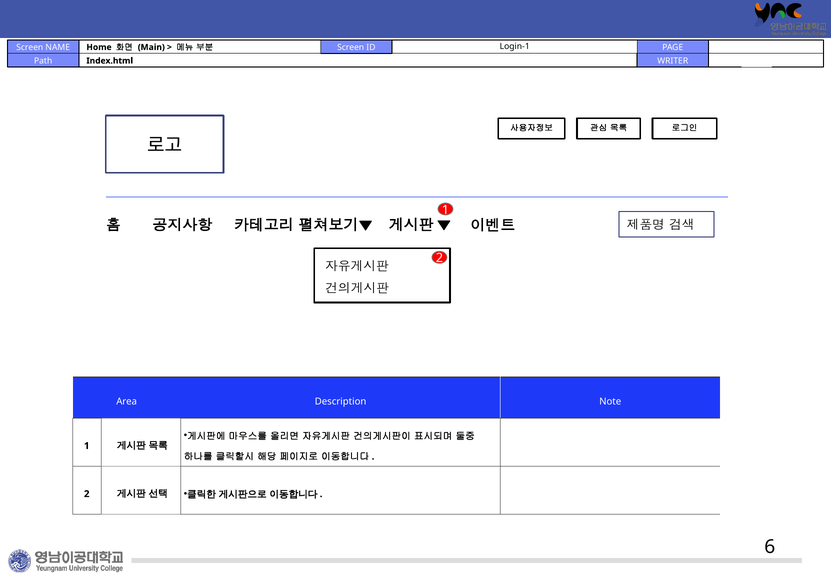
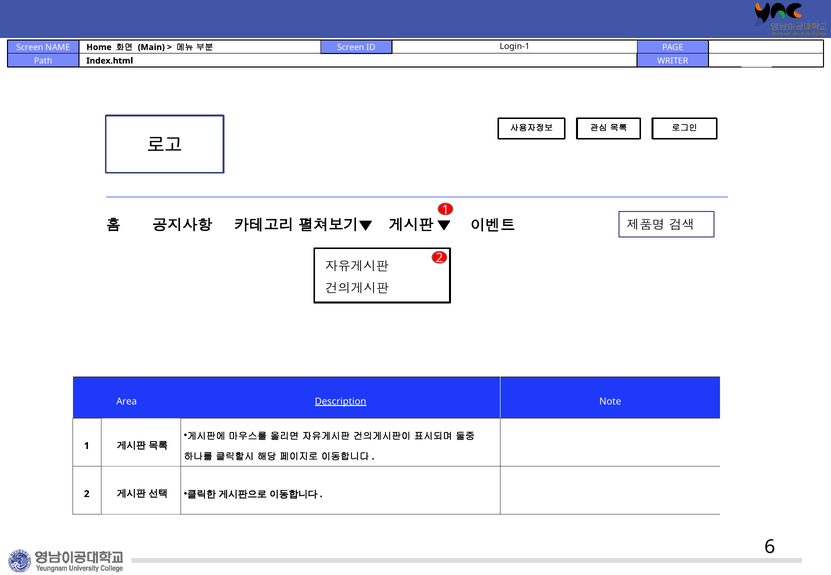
Description underline: none -> present
